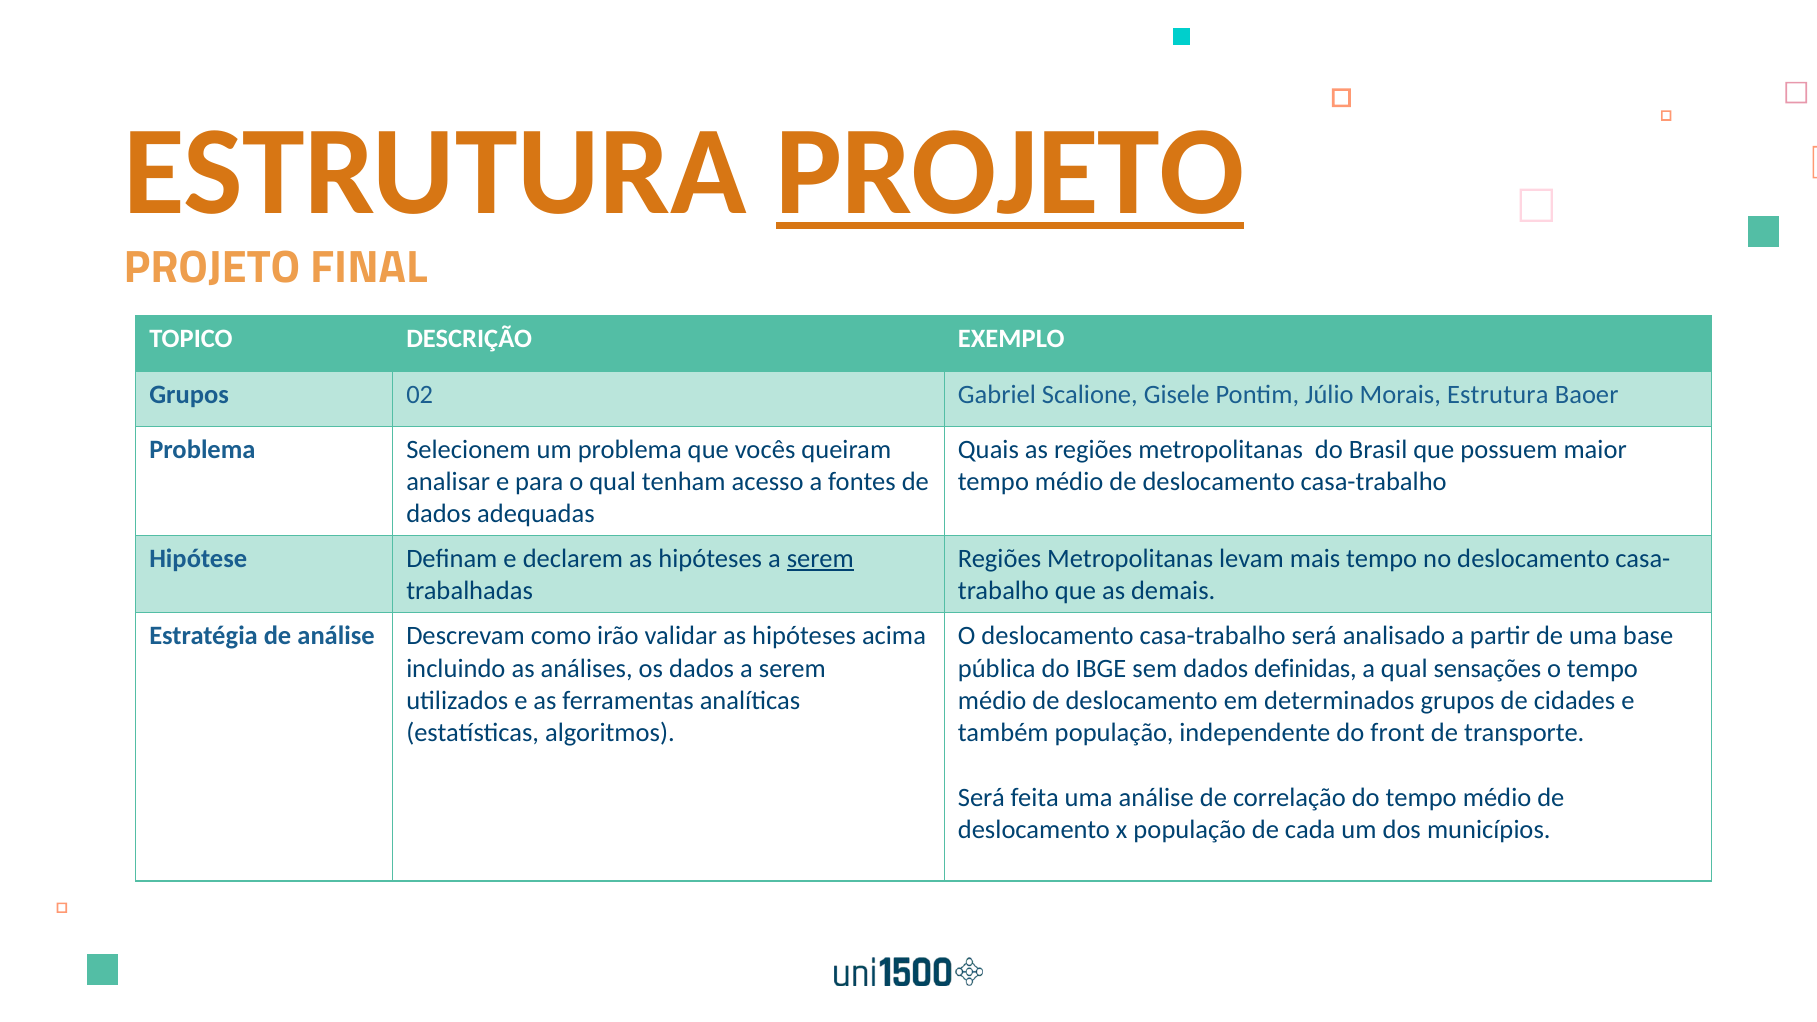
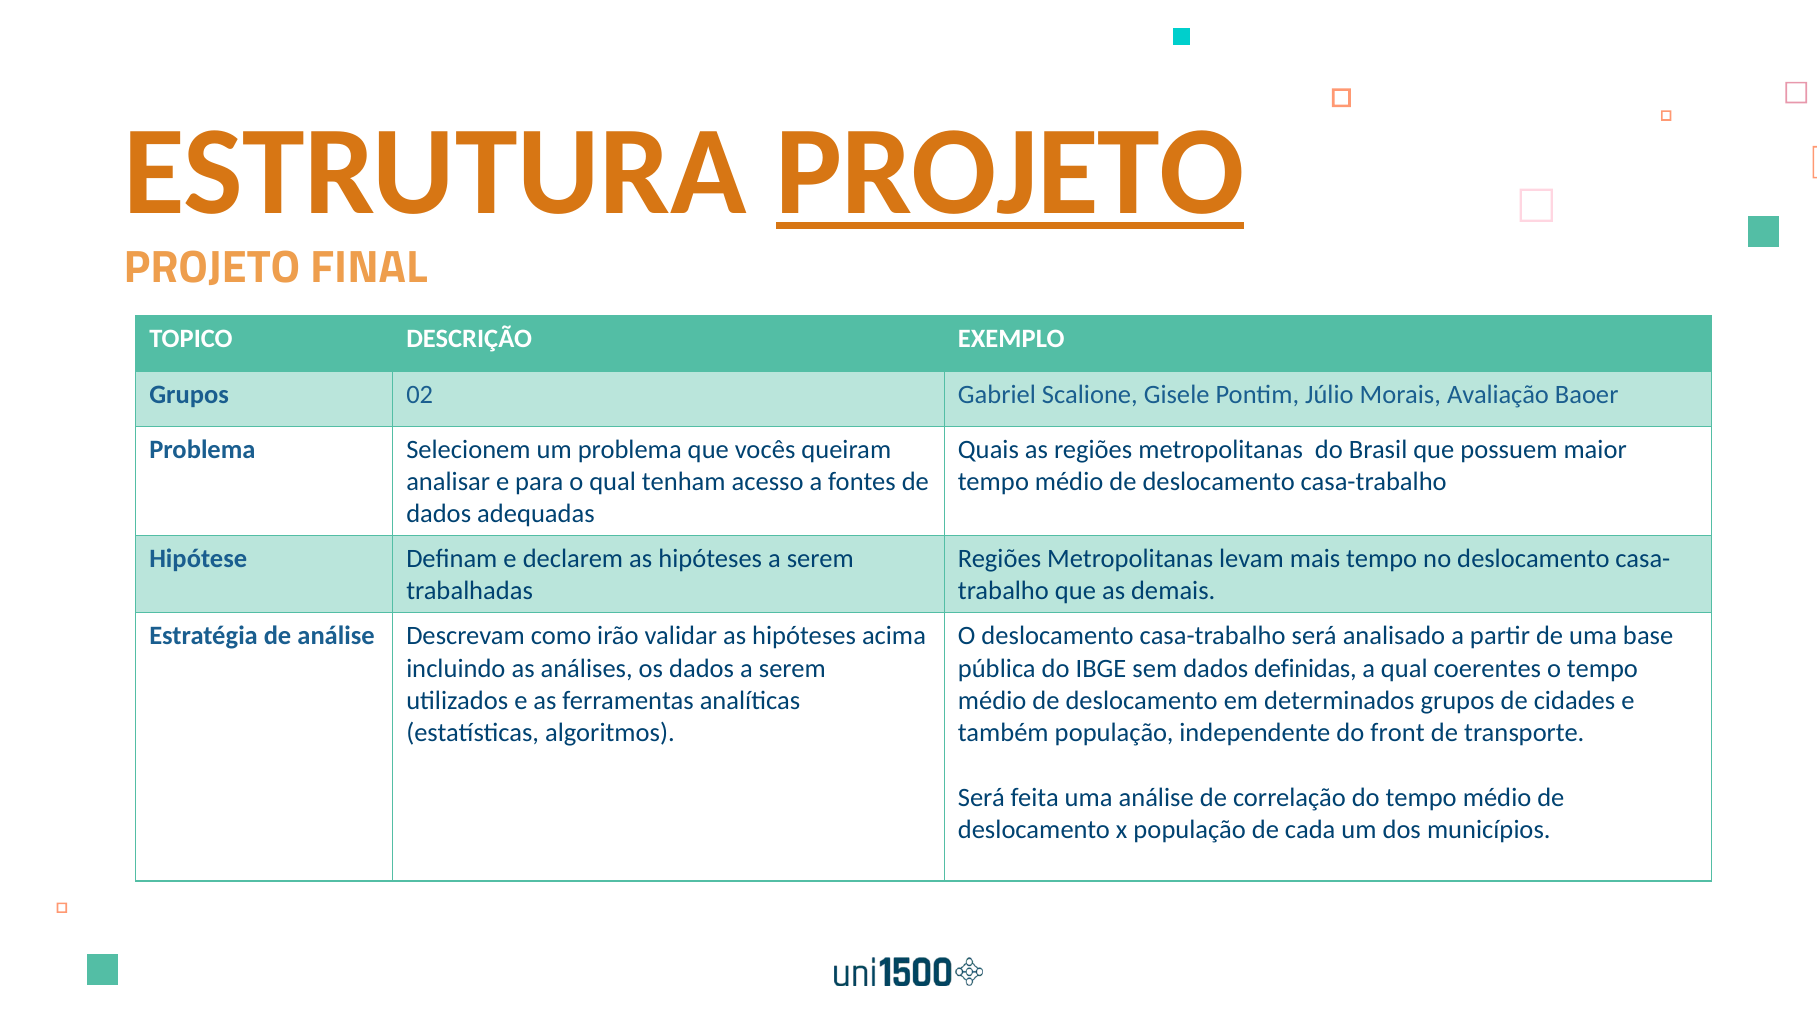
Morais Estrutura: Estrutura -> Avaliação
serem at (820, 559) underline: present -> none
sensações: sensações -> coerentes
